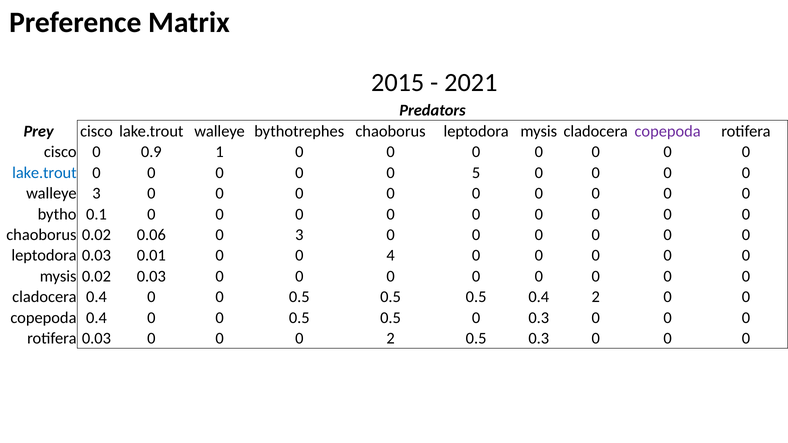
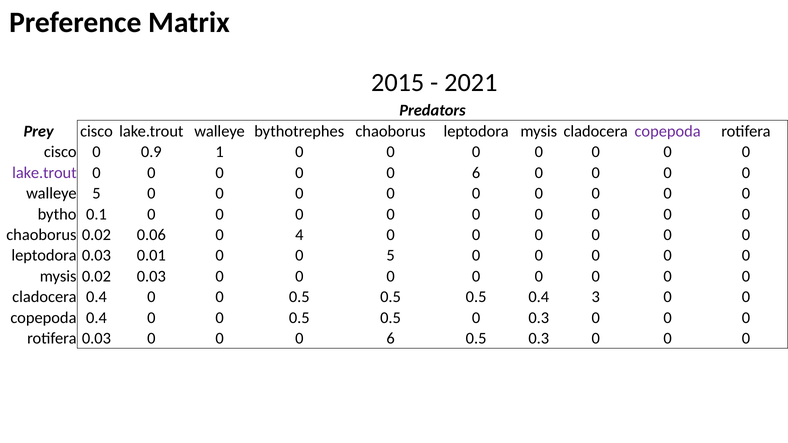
lake.trout at (44, 173) colour: blue -> purple
5 at (476, 173): 5 -> 6
walleye 3: 3 -> 5
0 3: 3 -> 4
0 4: 4 -> 5
0.4 2: 2 -> 3
2 at (391, 339): 2 -> 6
